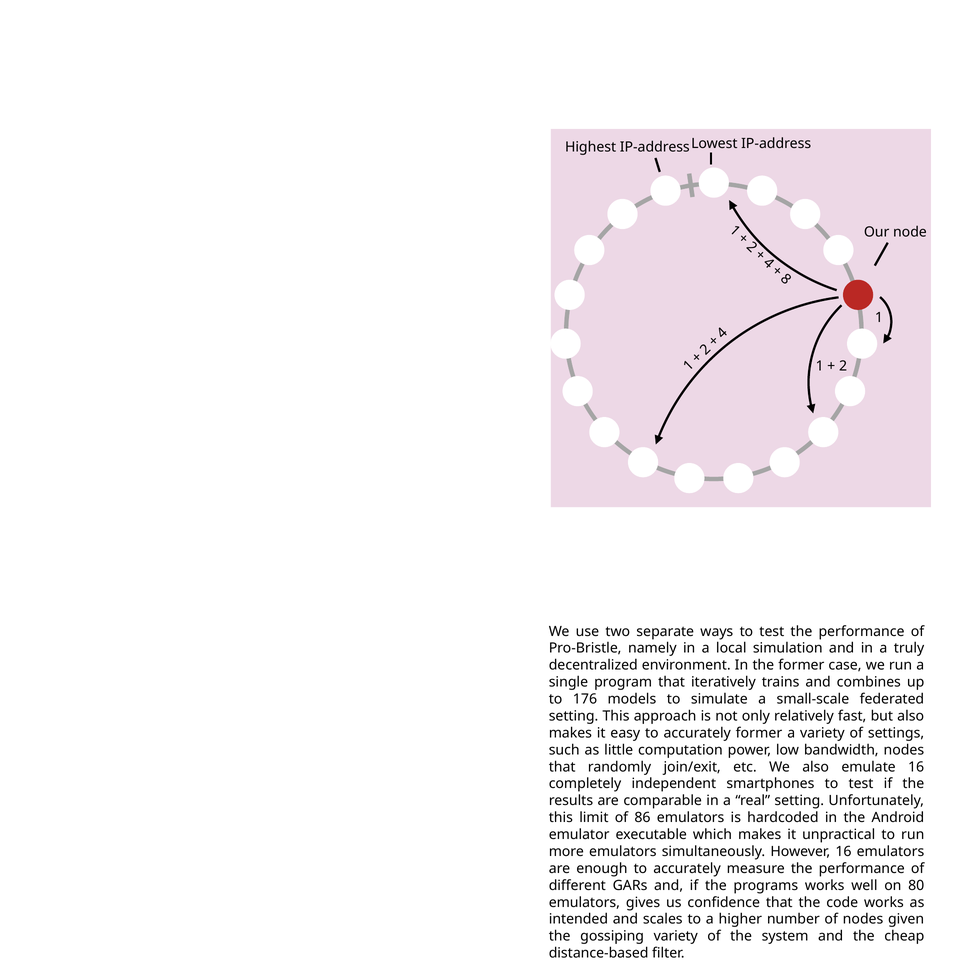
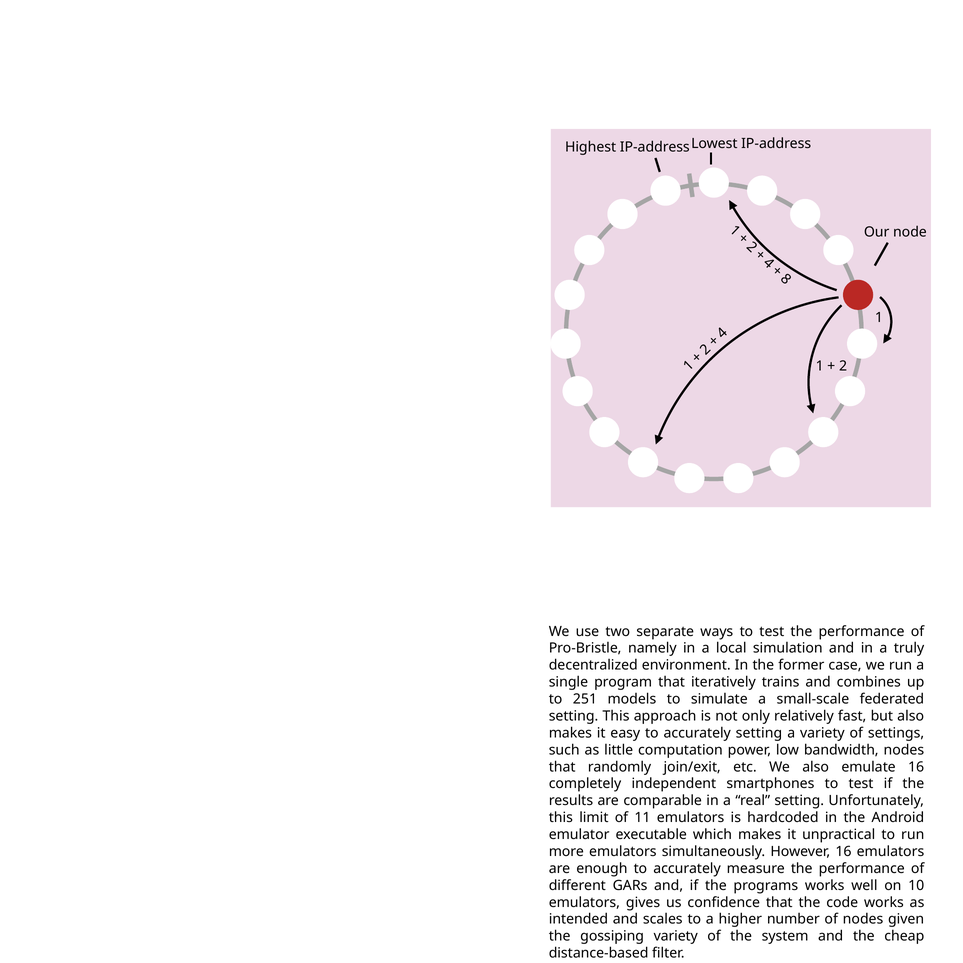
176: 176 -> 251
accurately former: former -> setting
86: 86 -> 11
80: 80 -> 10
